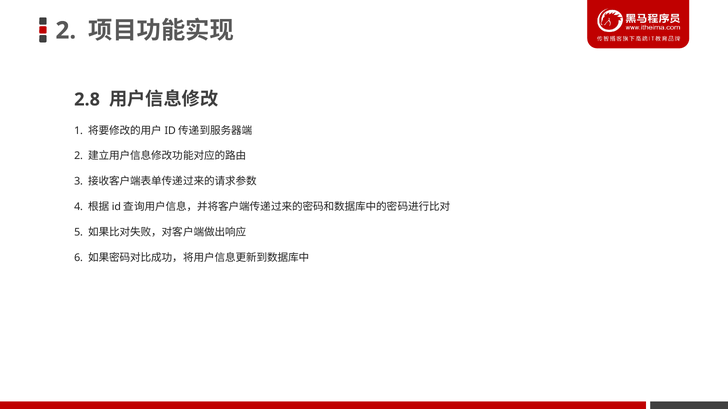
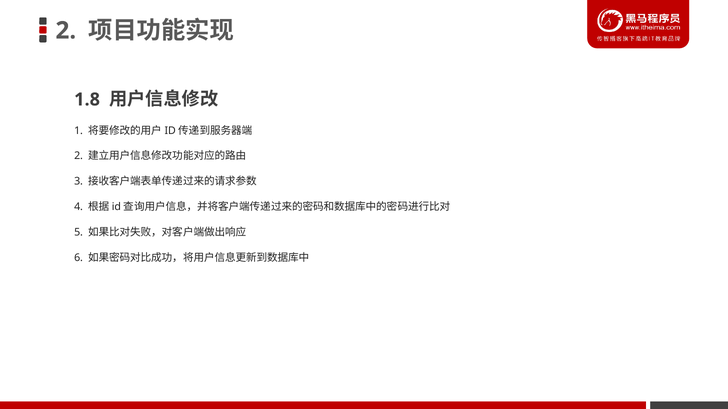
2.8: 2.8 -> 1.8
